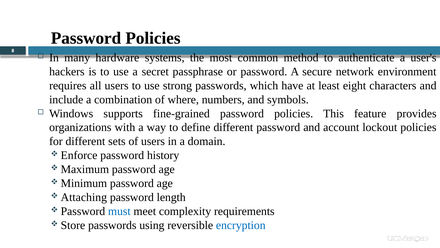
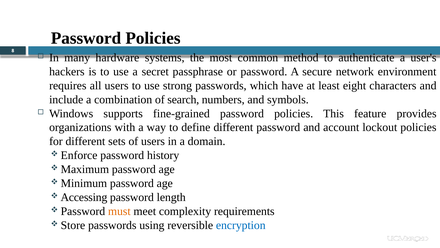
where: where -> search
Attaching: Attaching -> Accessing
must colour: blue -> orange
